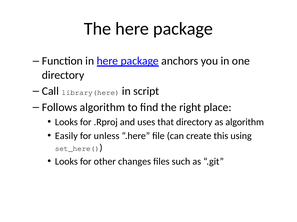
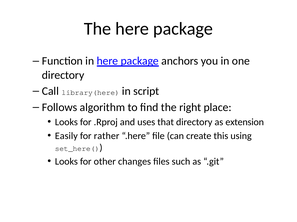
as algorithm: algorithm -> extension
unless: unless -> rather
